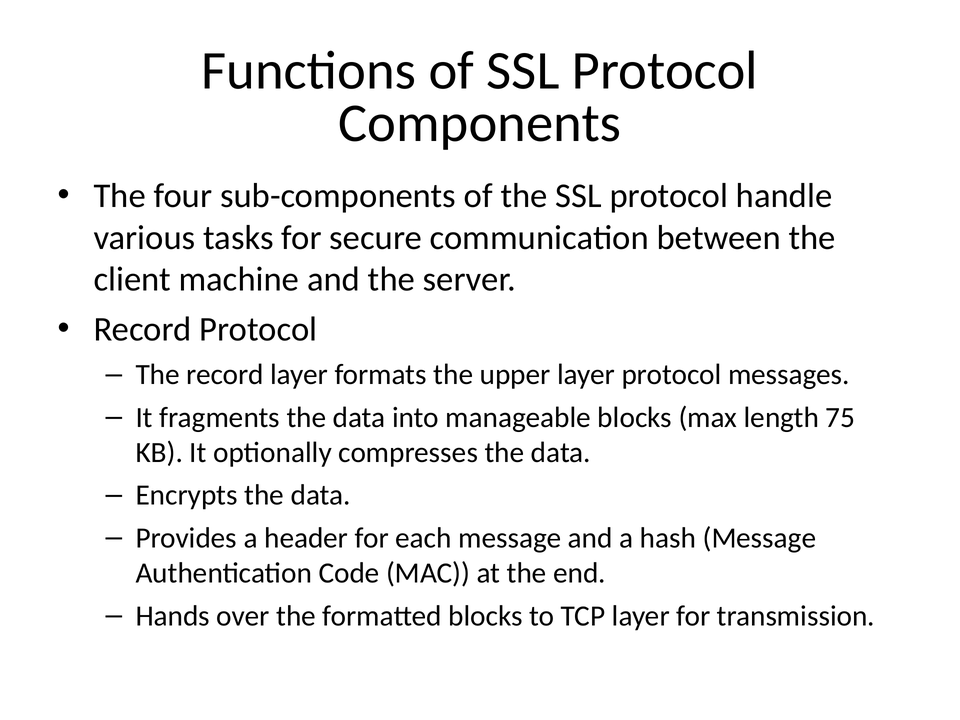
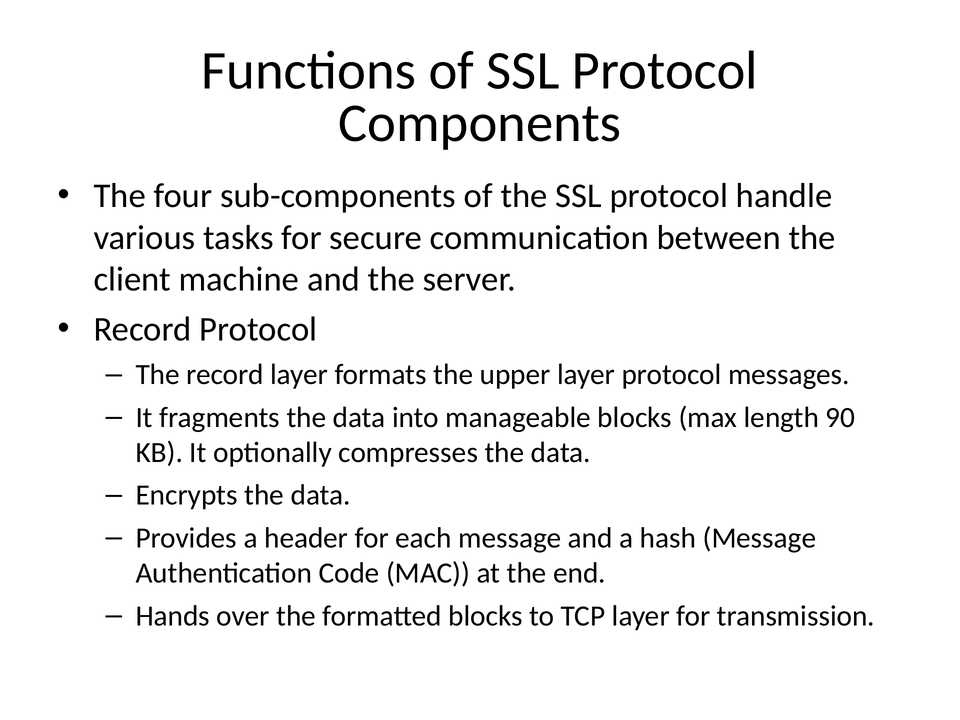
75: 75 -> 90
